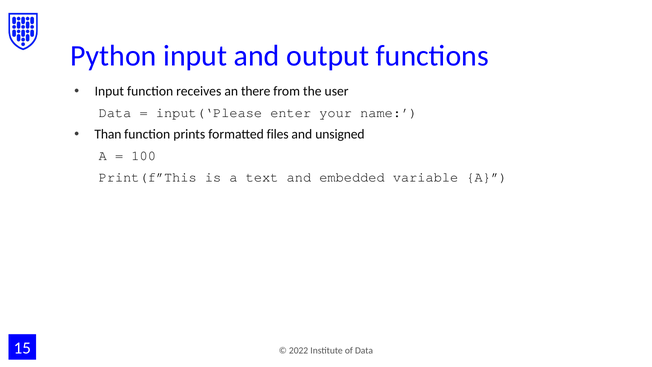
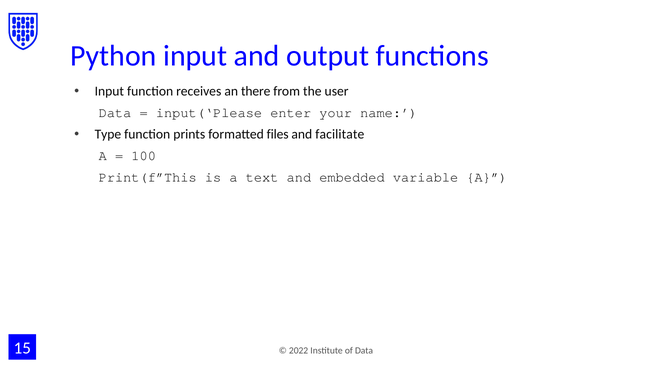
Than: Than -> Type
unsigned: unsigned -> facilitate
